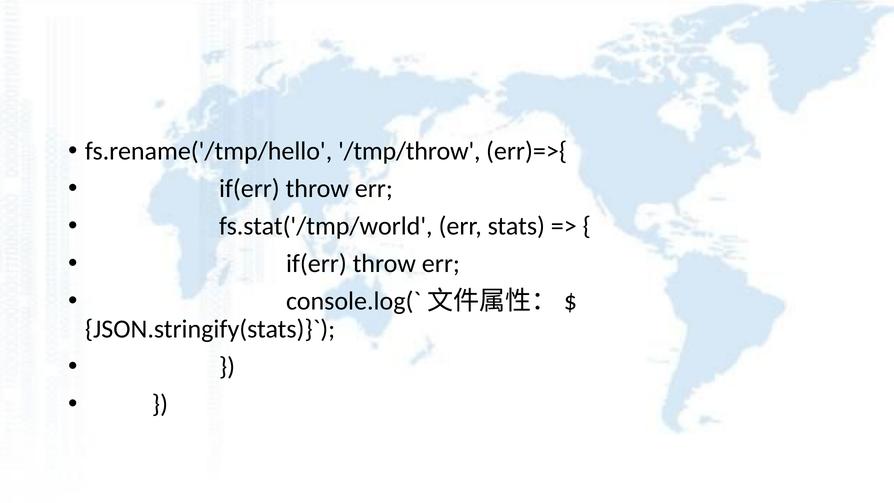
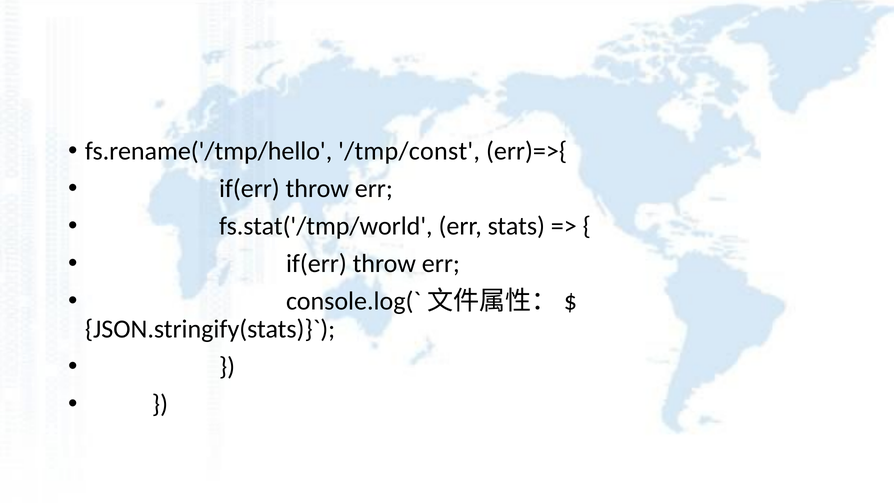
/tmp/throw: /tmp/throw -> /tmp/const
